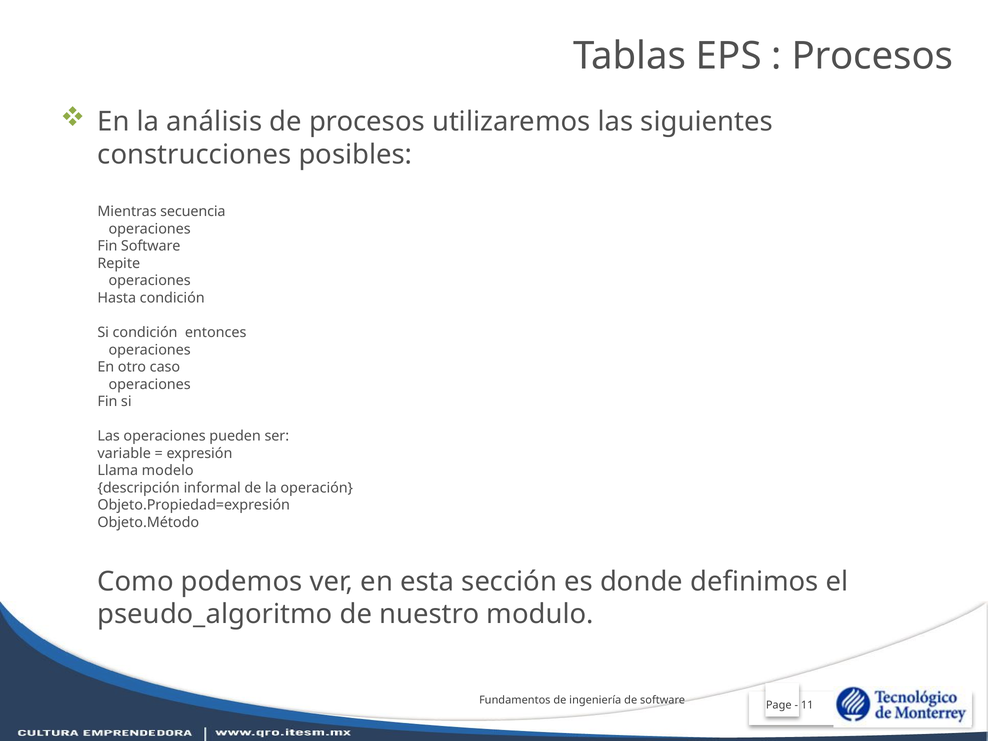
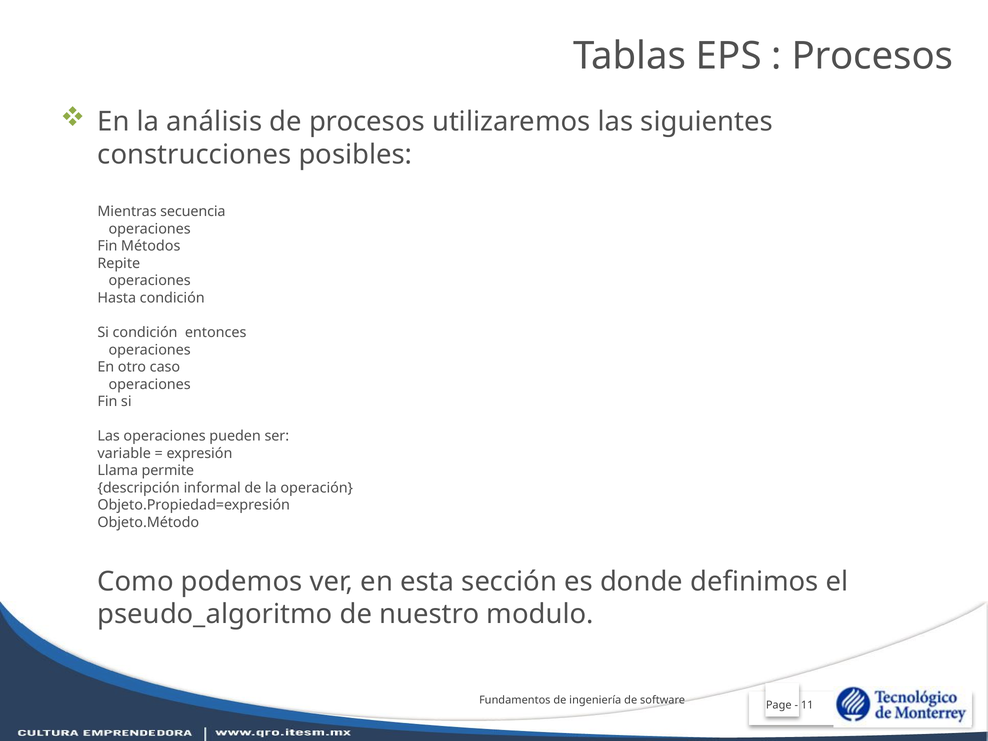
Fin Software: Software -> Métodos
modelo: modelo -> permite
